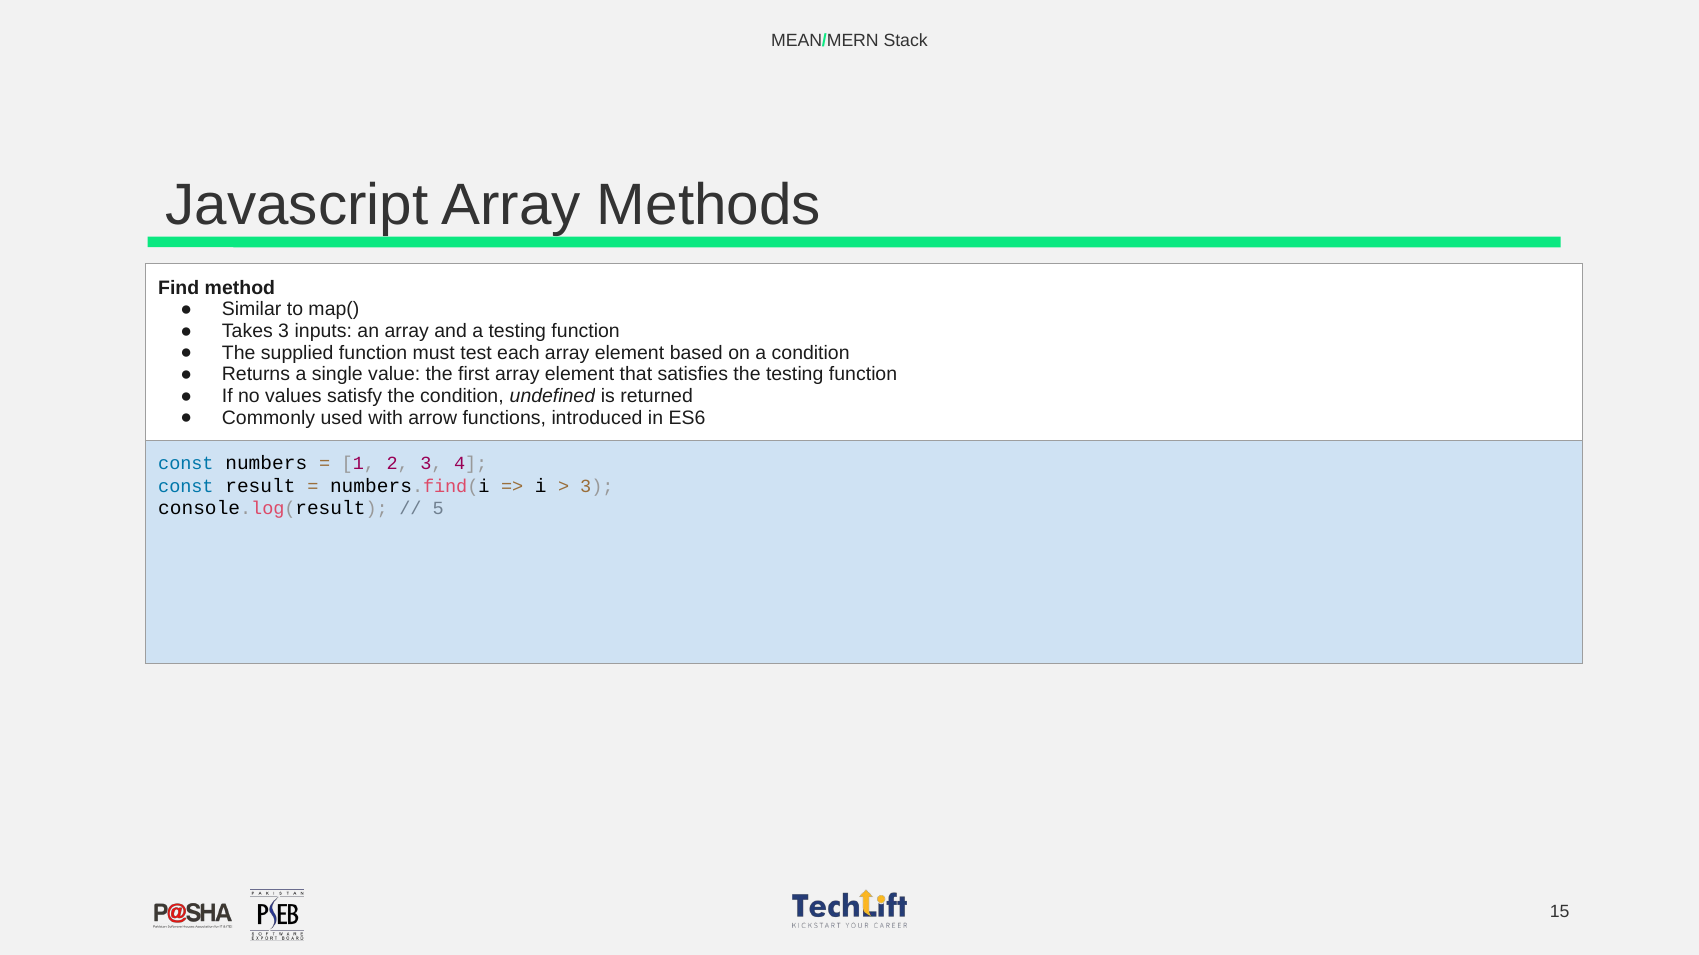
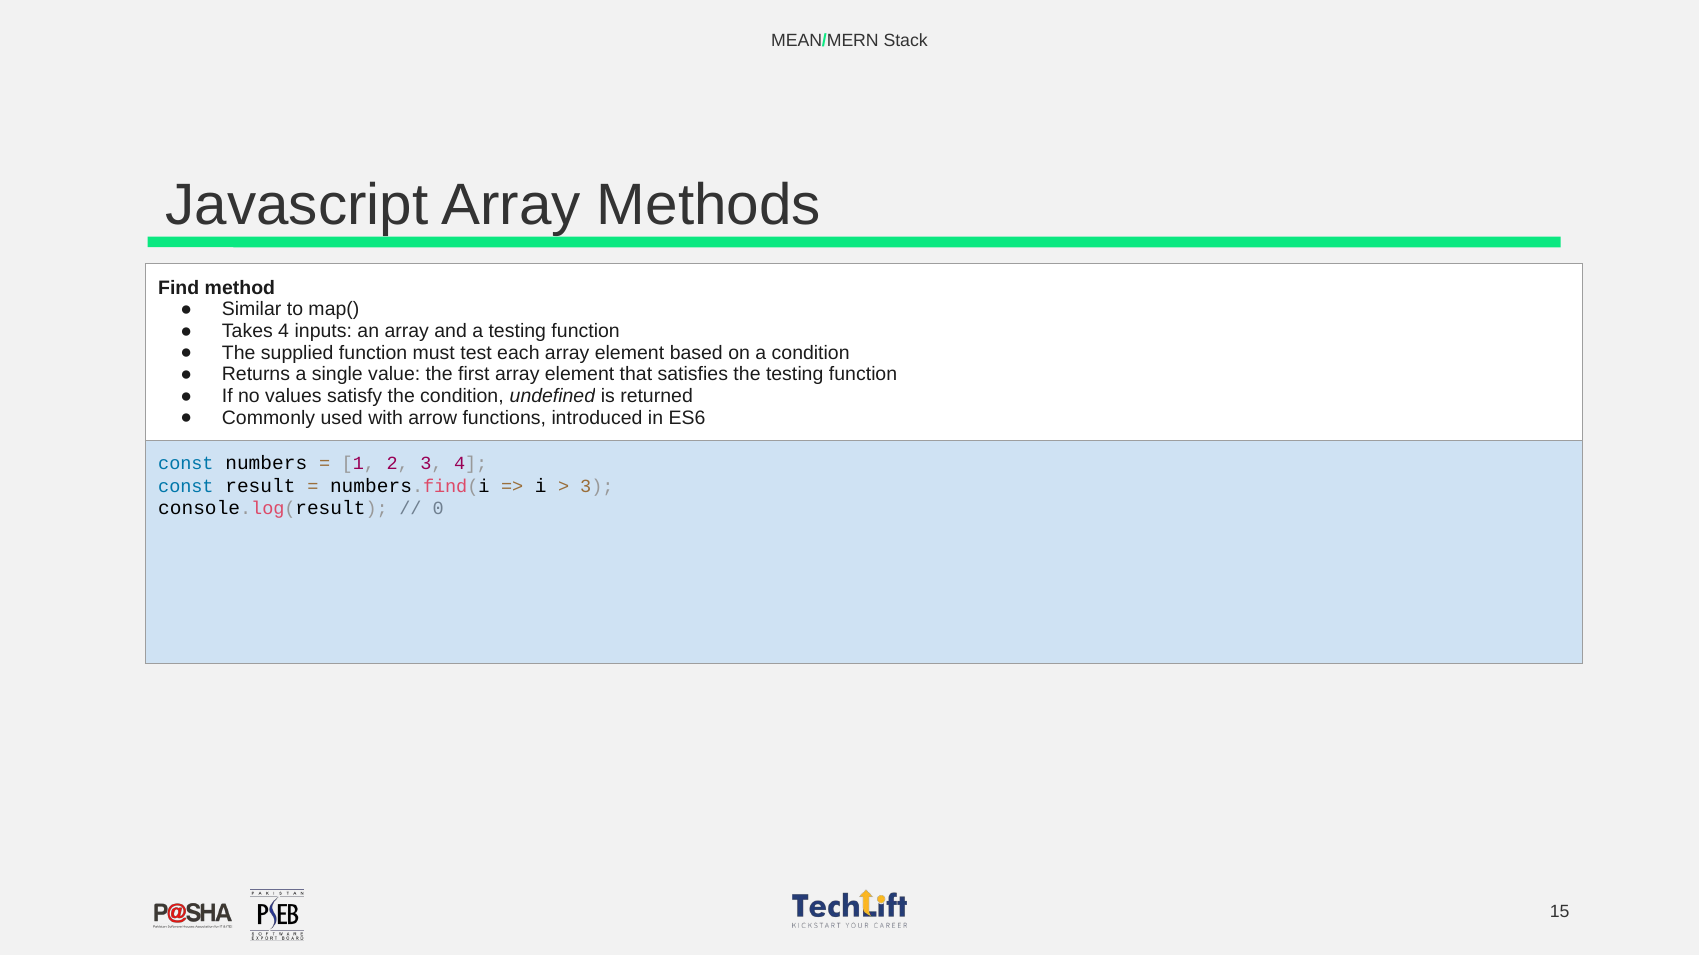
Takes 3: 3 -> 4
5: 5 -> 0
